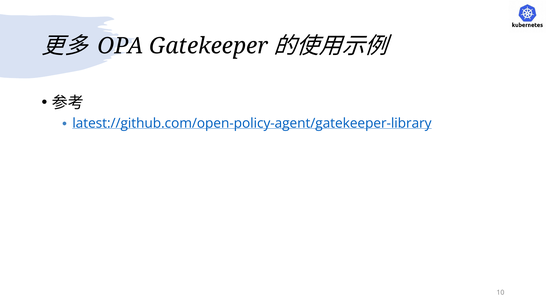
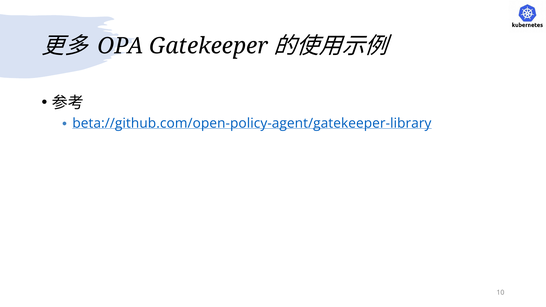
latest://github.com/open-policy-agent/gatekeeper-library: latest://github.com/open-policy-agent/gatekeeper-library -> beta://github.com/open-policy-agent/gatekeeper-library
